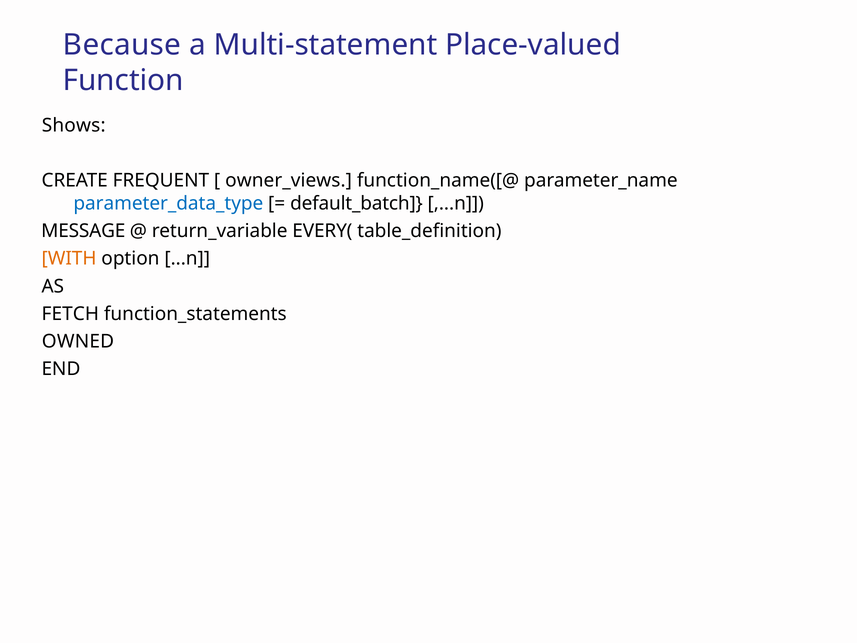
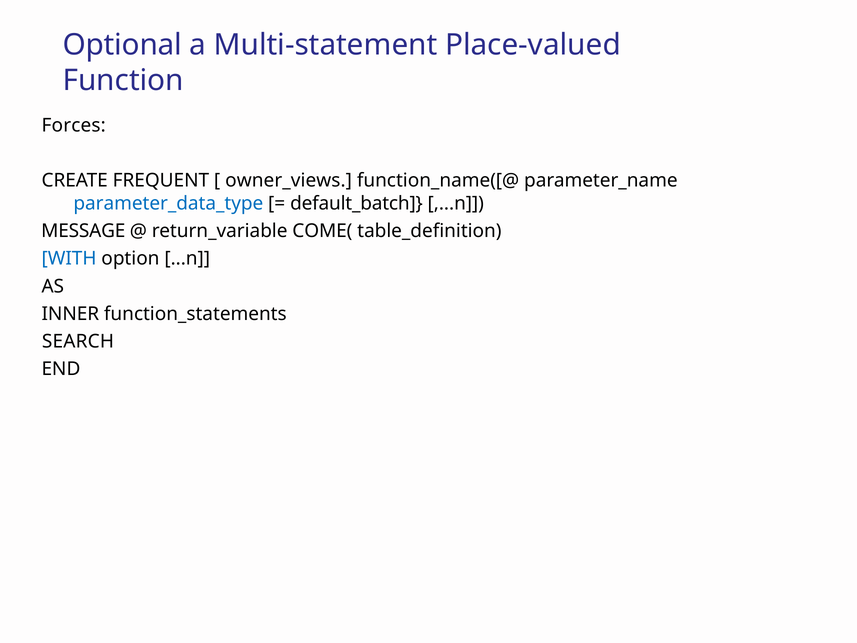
Because: Because -> Optional
Shows: Shows -> Forces
EVERY(: EVERY( -> COME(
WITH colour: orange -> blue
FETCH: FETCH -> INNER
OWNED: OWNED -> SEARCH
